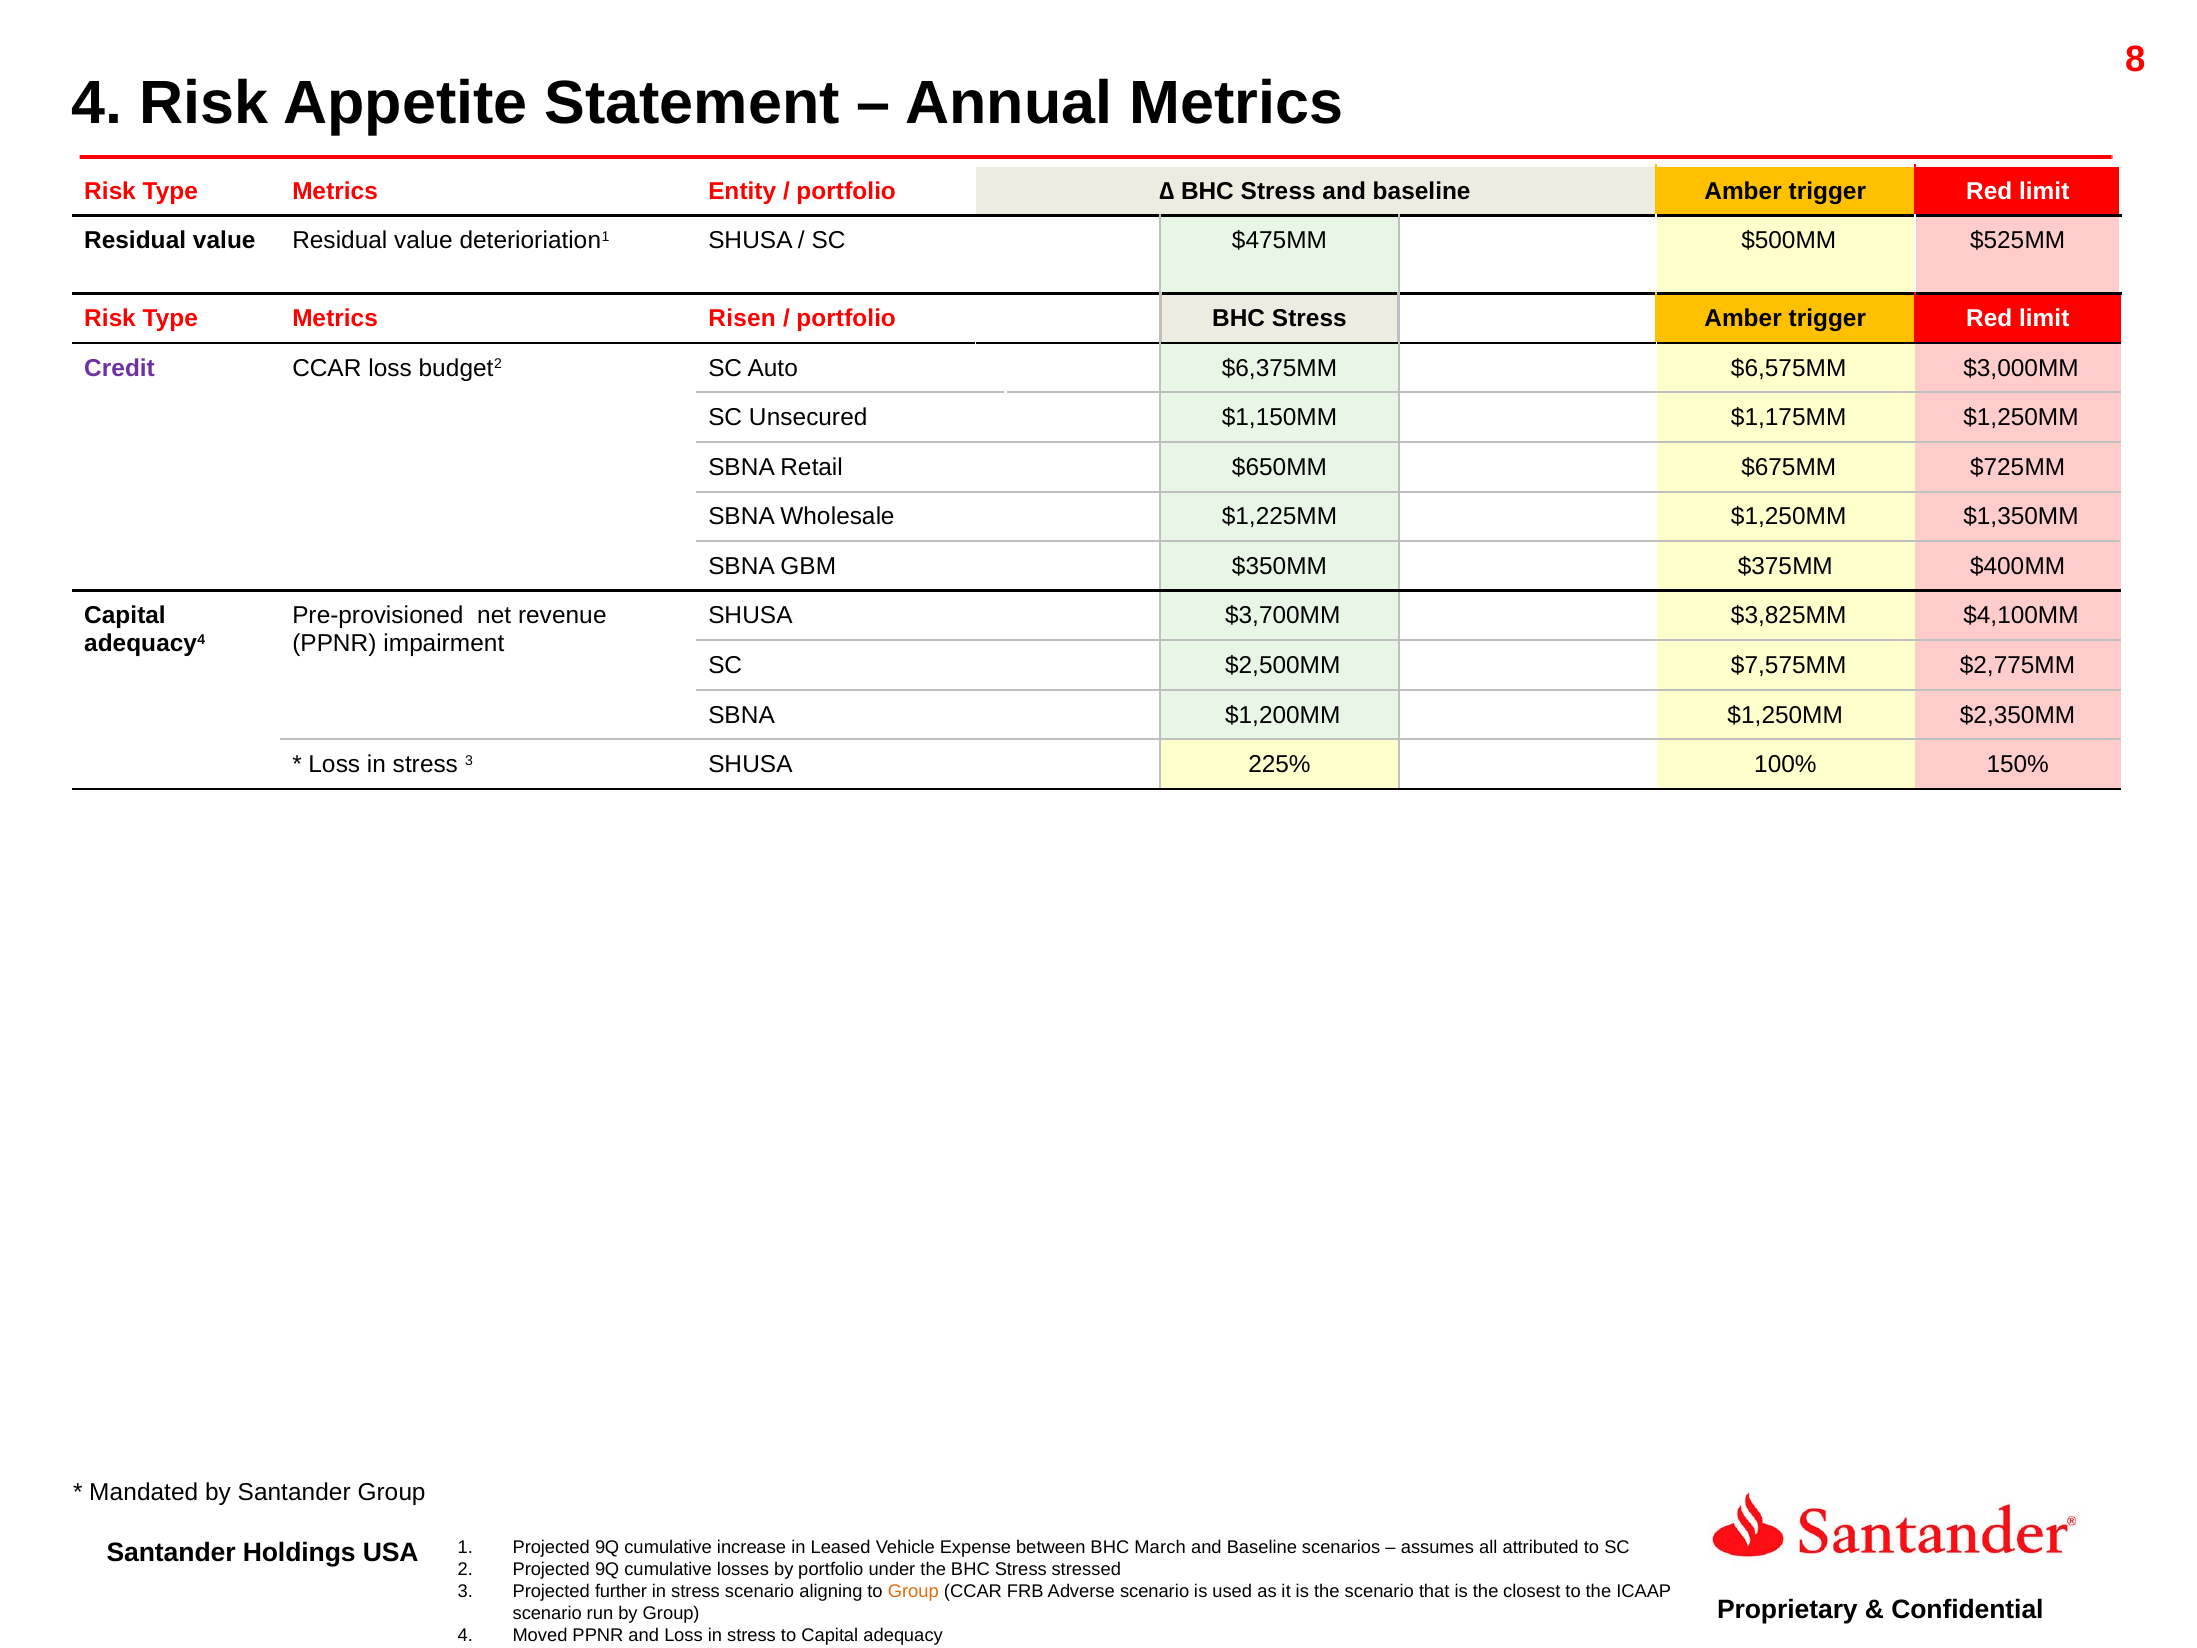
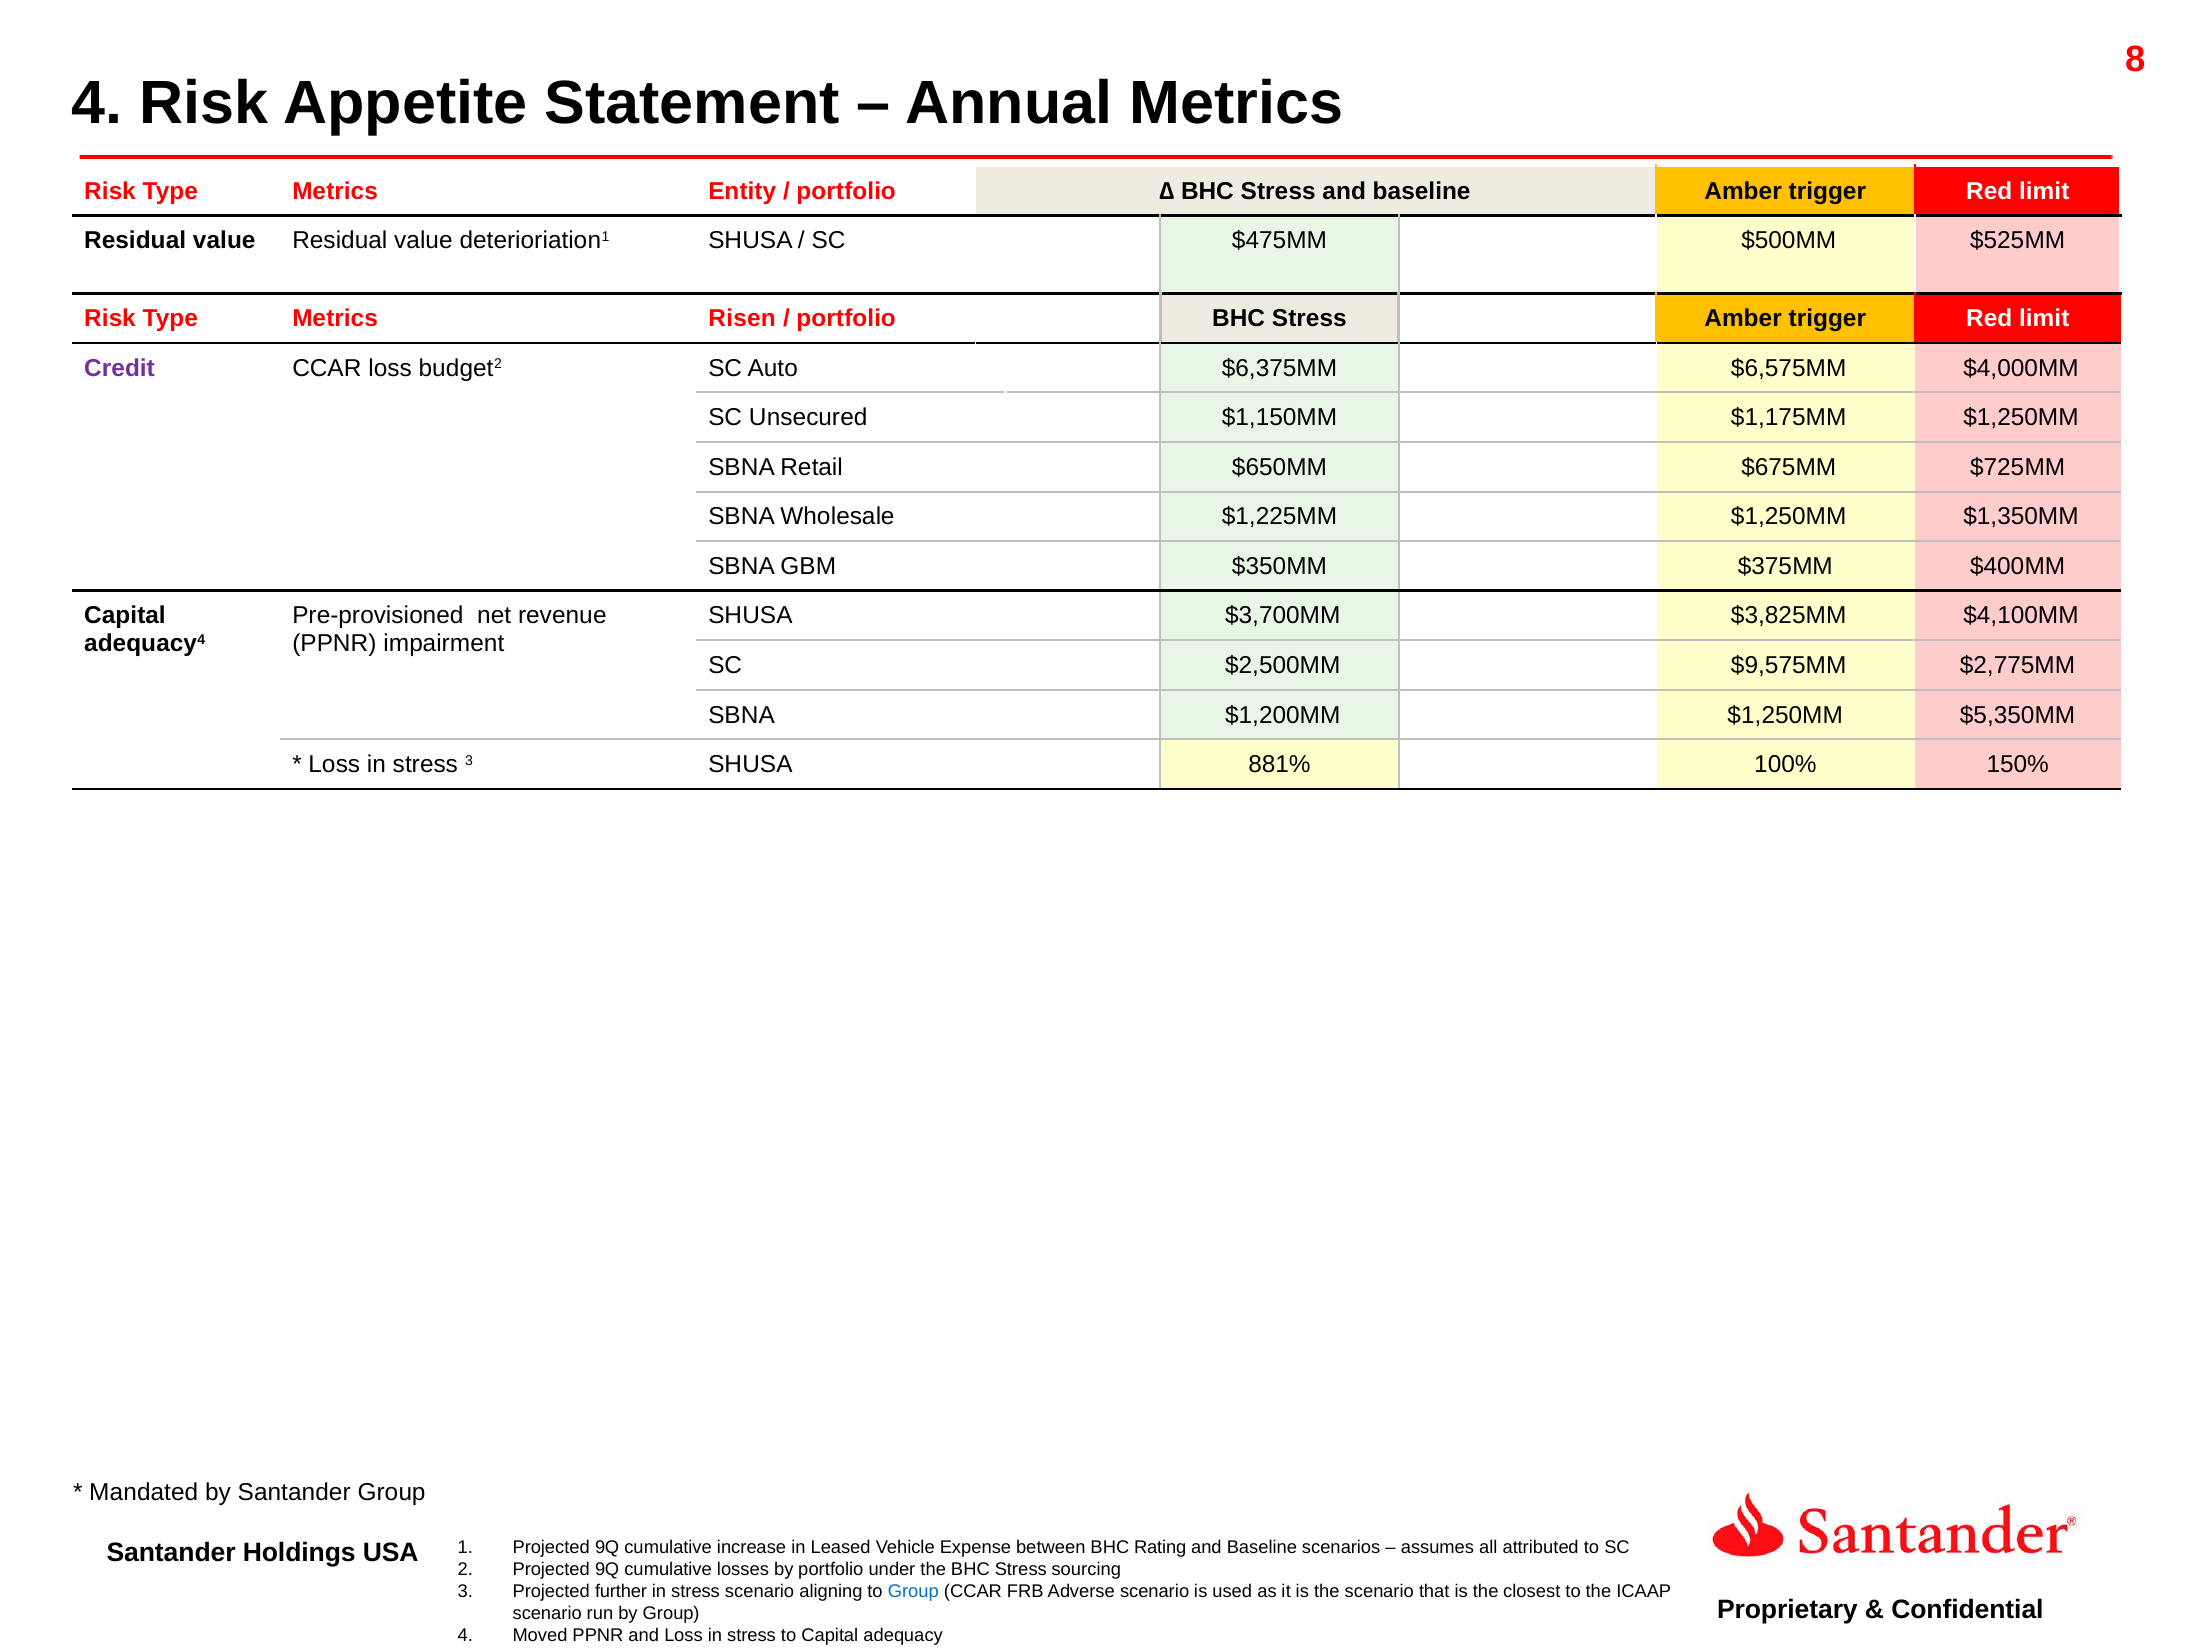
$3,000MM: $3,000MM -> $4,000MM
$7,575MM: $7,575MM -> $9,575MM
$2,350MM: $2,350MM -> $5,350MM
225%: 225% -> 881%
March: March -> Rating
stressed: stressed -> sourcing
Group at (913, 1591) colour: orange -> blue
